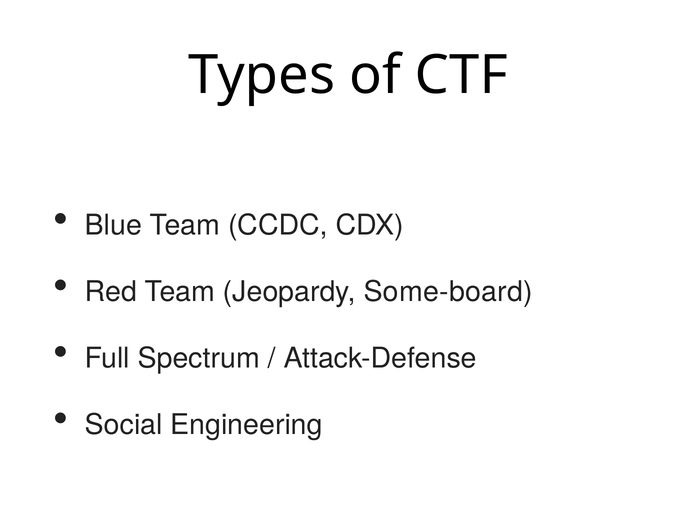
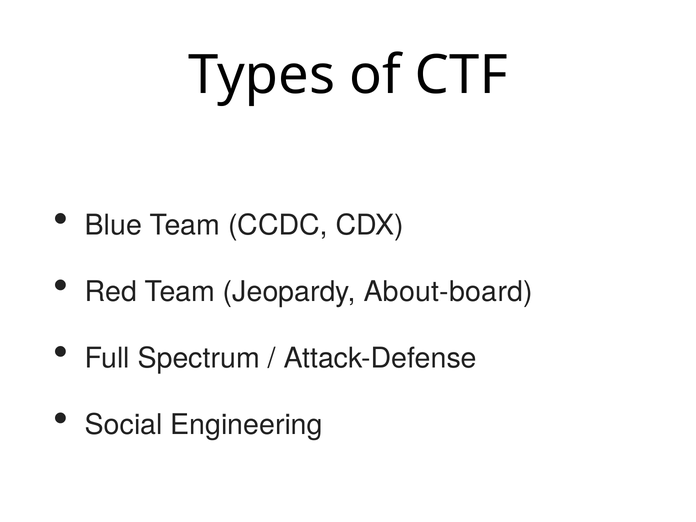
Some-board: Some-board -> About-board
